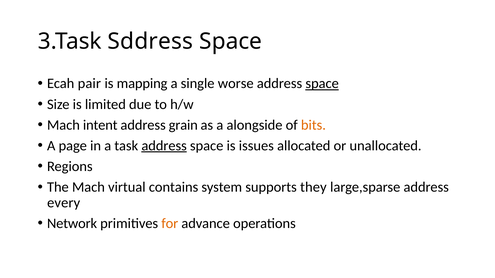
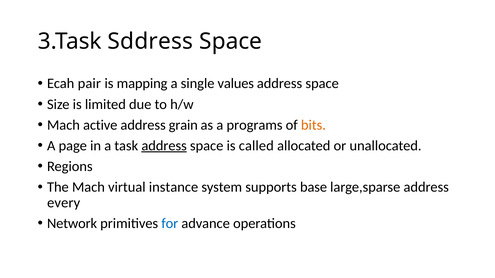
worse: worse -> values
space at (322, 84) underline: present -> none
intent: intent -> active
alongside: alongside -> programs
issues: issues -> called
contains: contains -> instance
they: they -> base
for colour: orange -> blue
